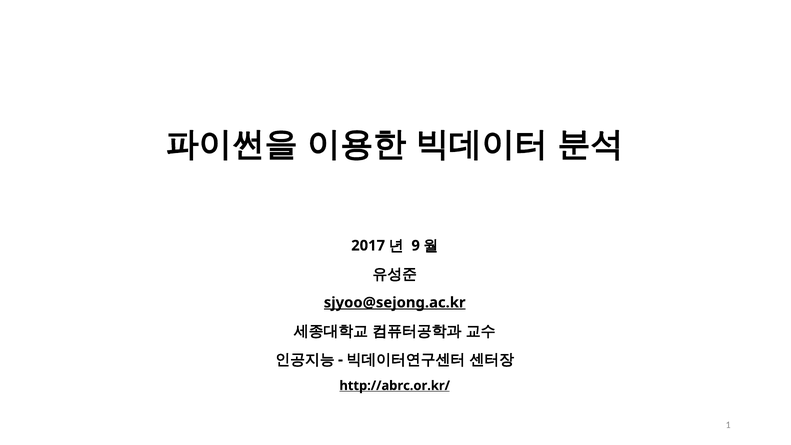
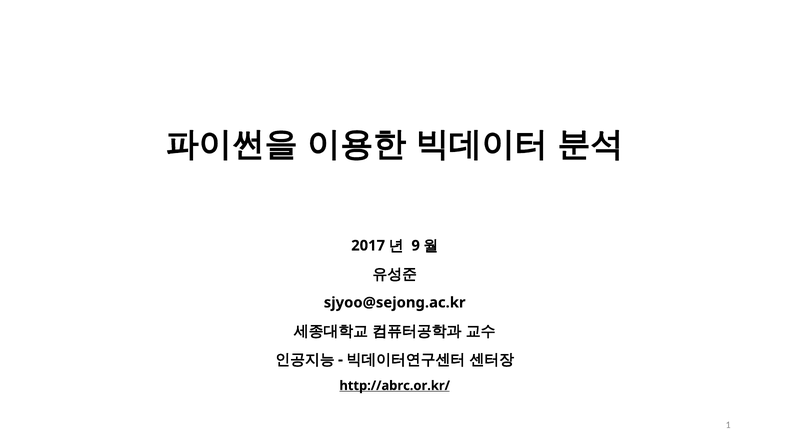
sjyoo@sejong.ac.kr underline: present -> none
